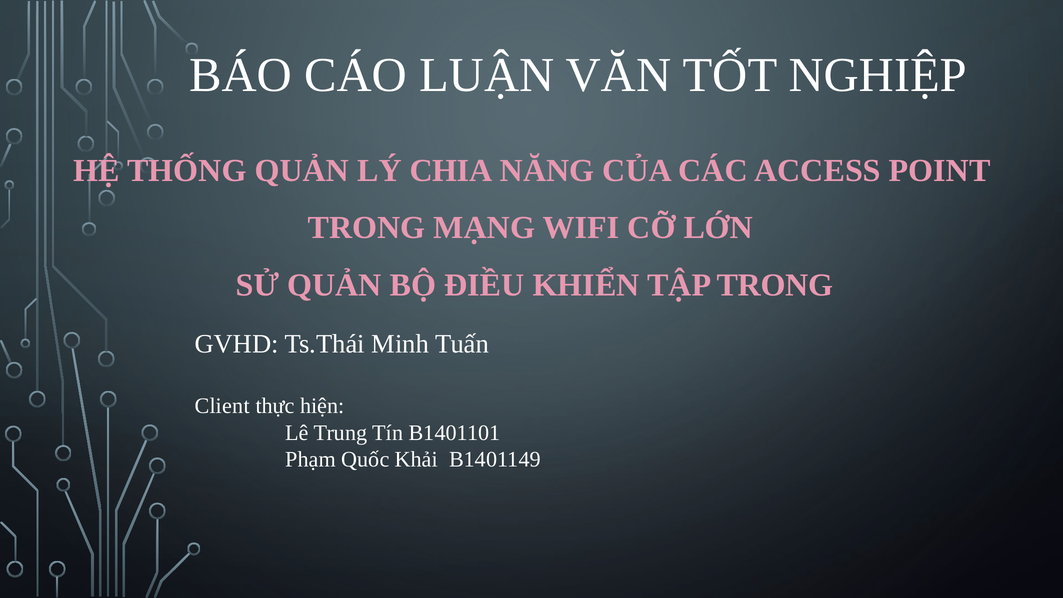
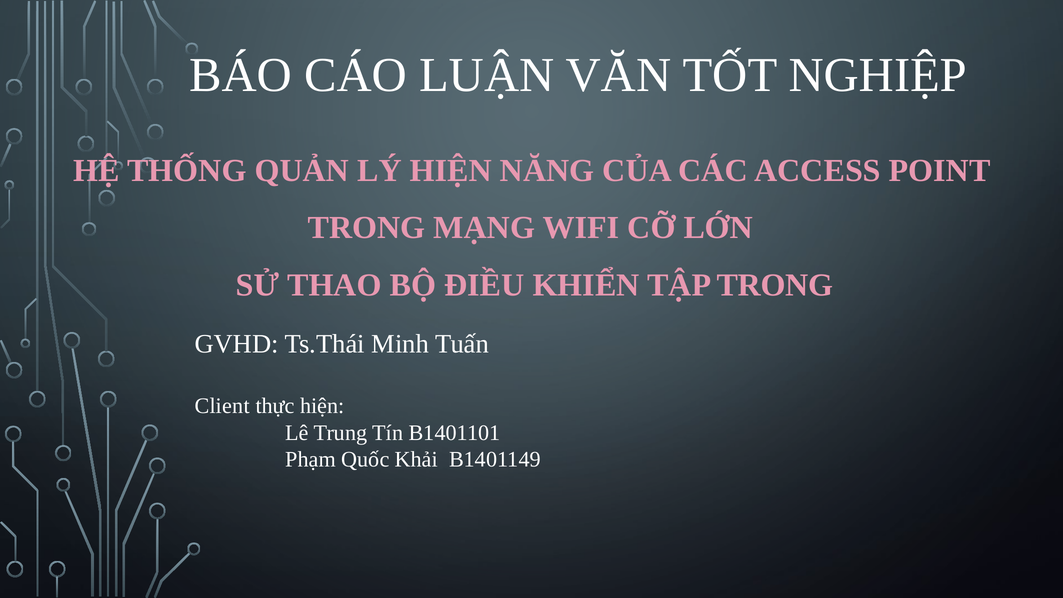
LÝ CHIA: CHIA -> HIỆN
SỬ QUẢN: QUẢN -> THAO
